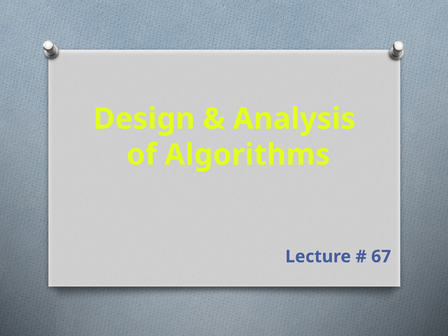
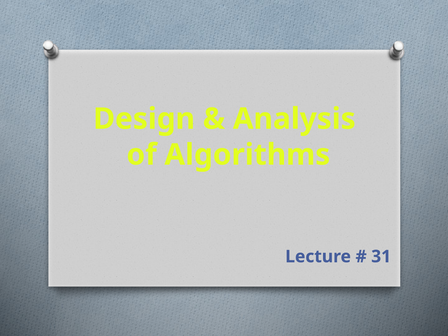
67: 67 -> 31
